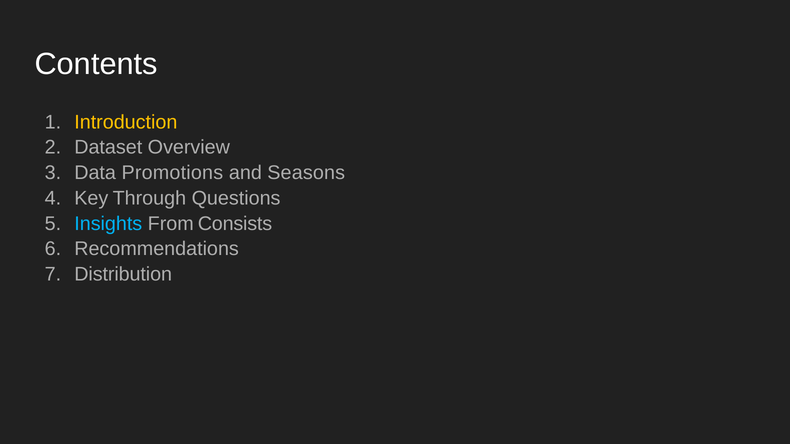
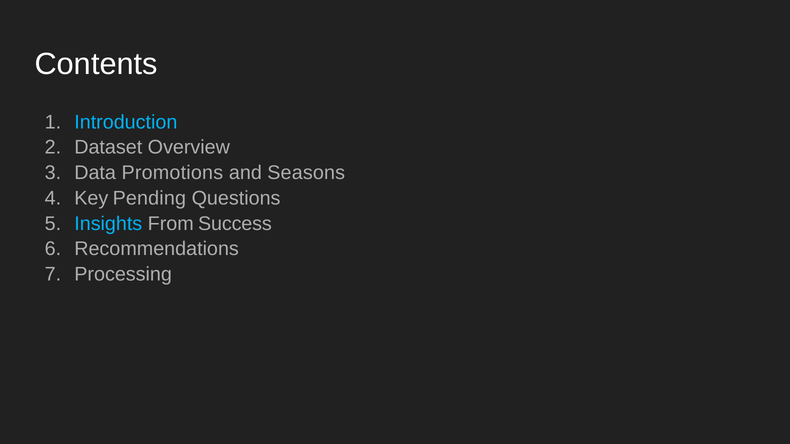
Introduction colour: yellow -> light blue
Through: Through -> Pending
Consists: Consists -> Success
Distribution: Distribution -> Processing
